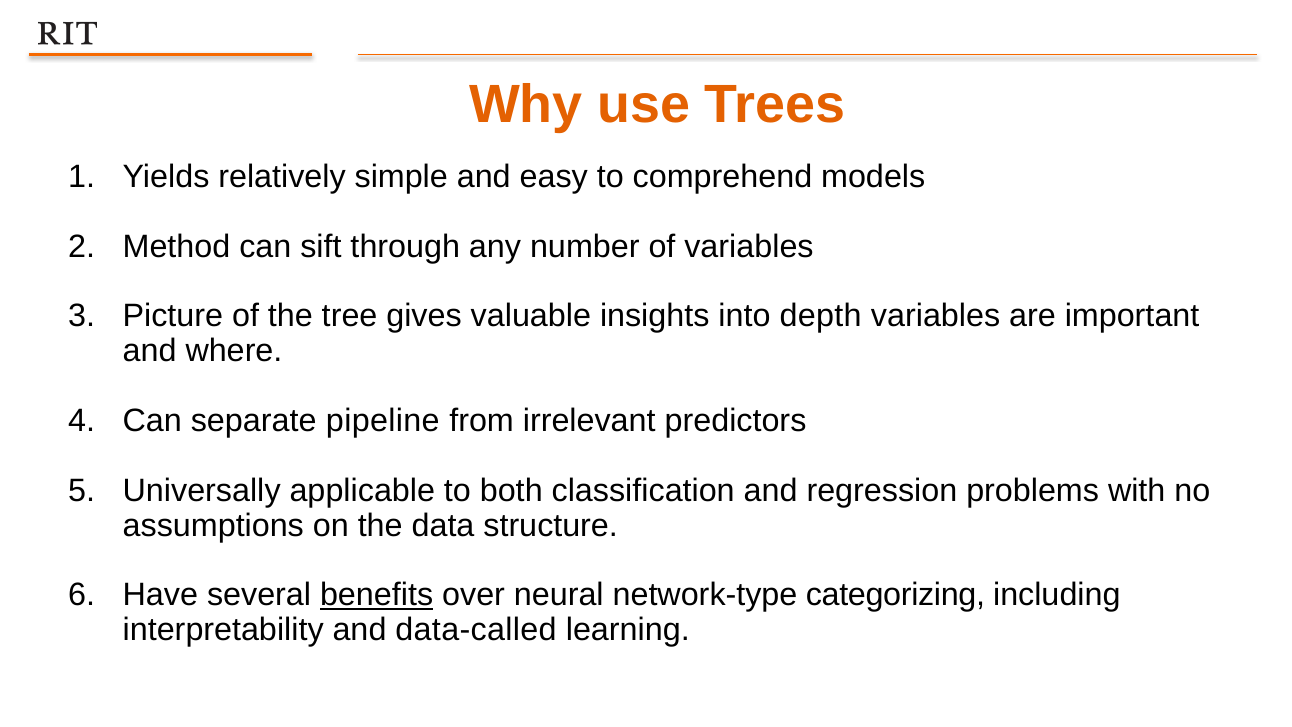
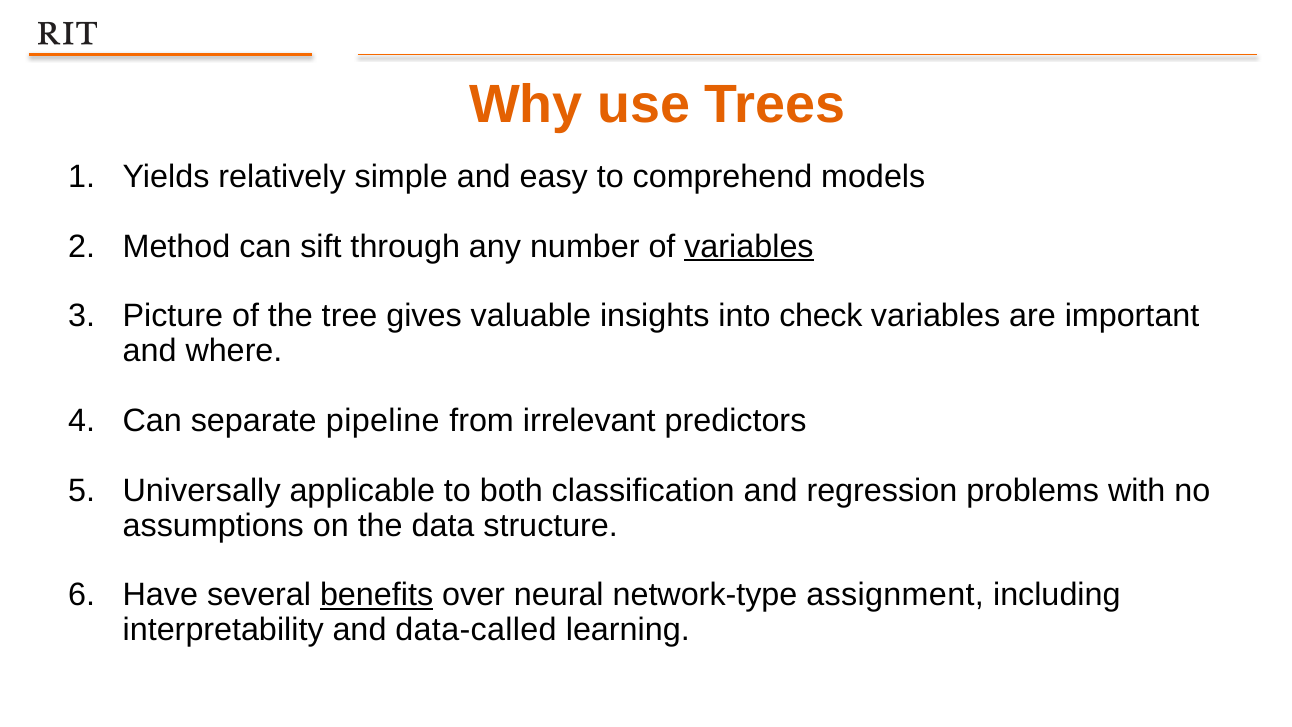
variables at (749, 246) underline: none -> present
depth: depth -> check
categorizing: categorizing -> assignment
